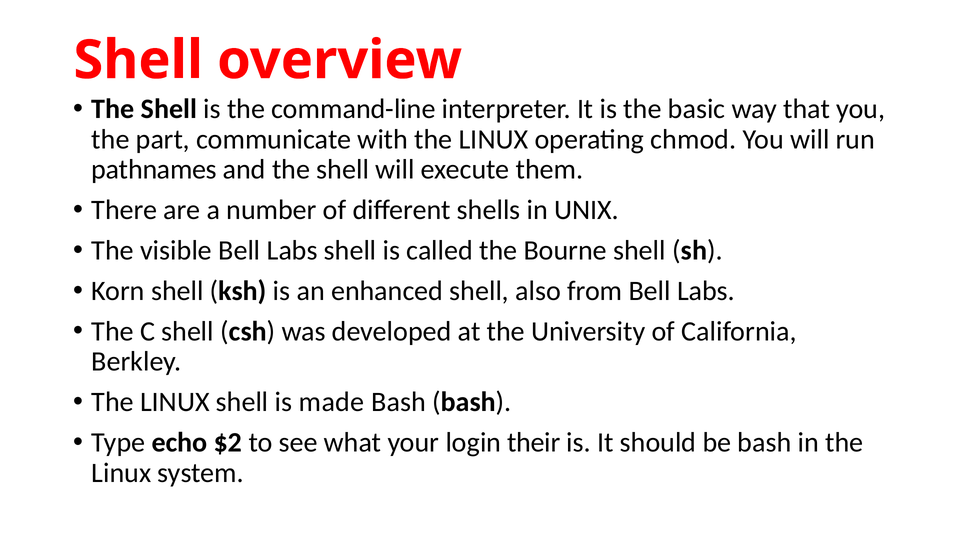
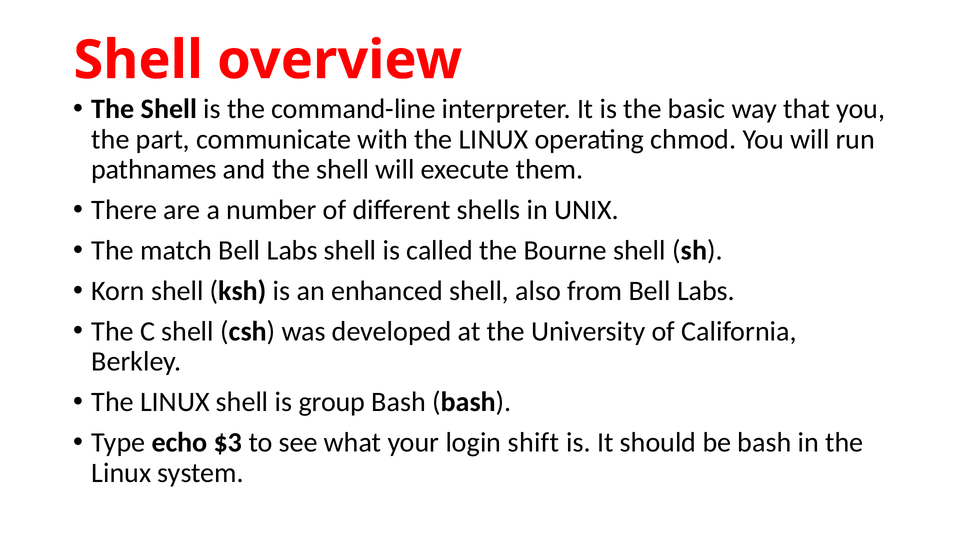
visible: visible -> match
made: made -> group
$2: $2 -> $3
their: their -> shift
